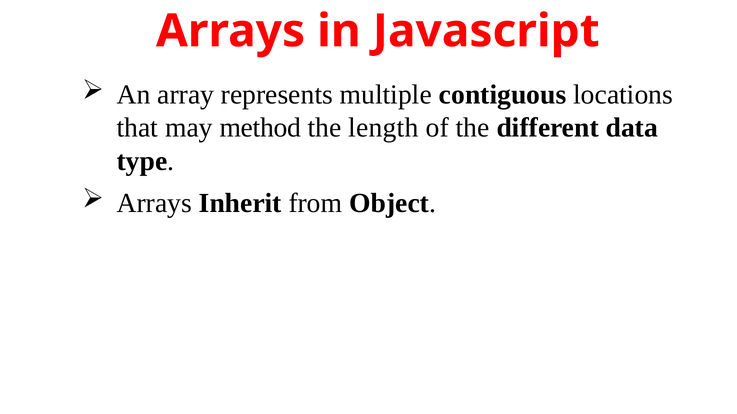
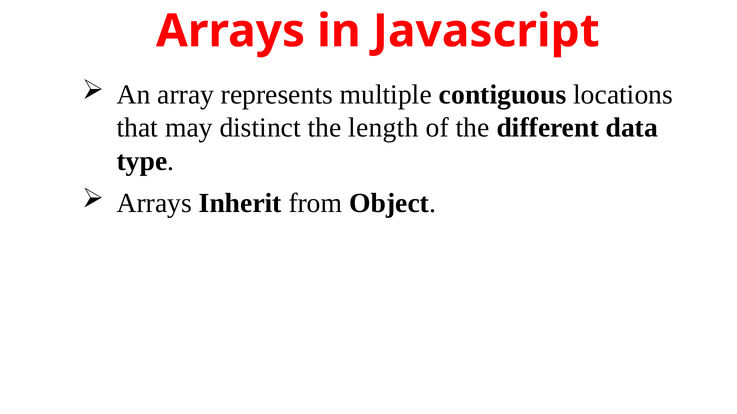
method: method -> distinct
